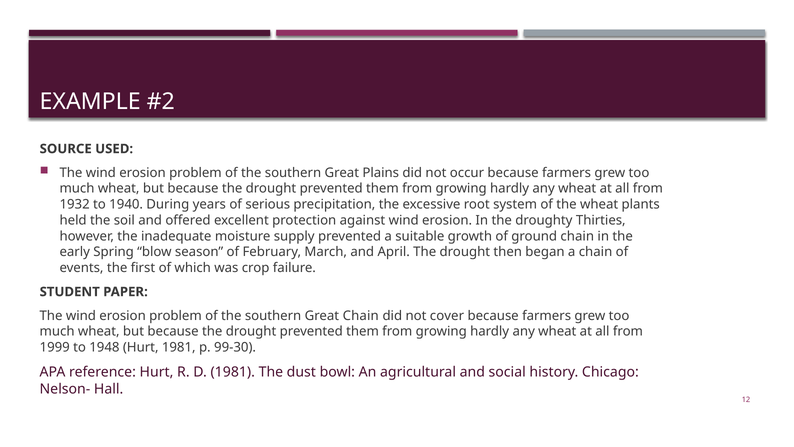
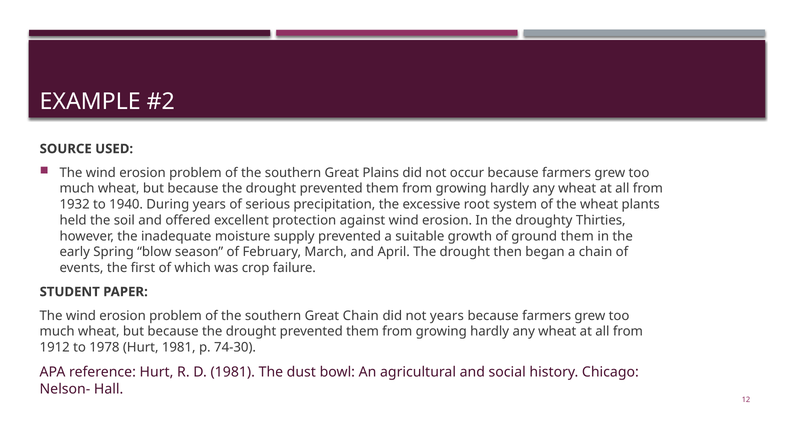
ground chain: chain -> them
not cover: cover -> years
1999: 1999 -> 1912
1948: 1948 -> 1978
99-30: 99-30 -> 74-30
